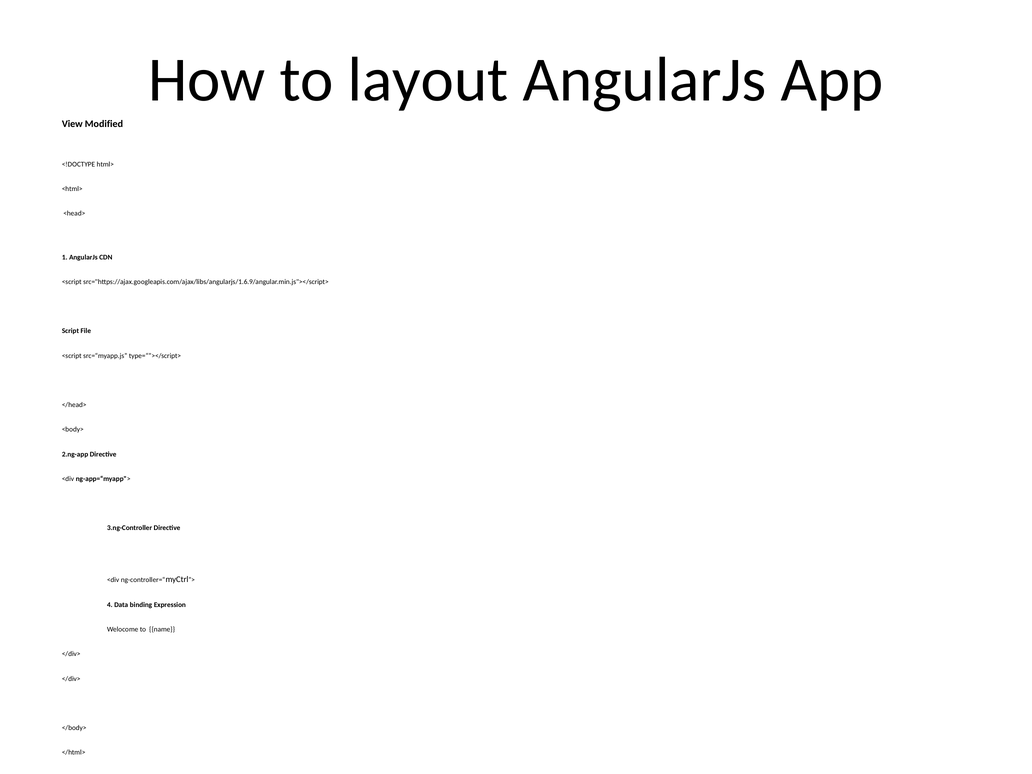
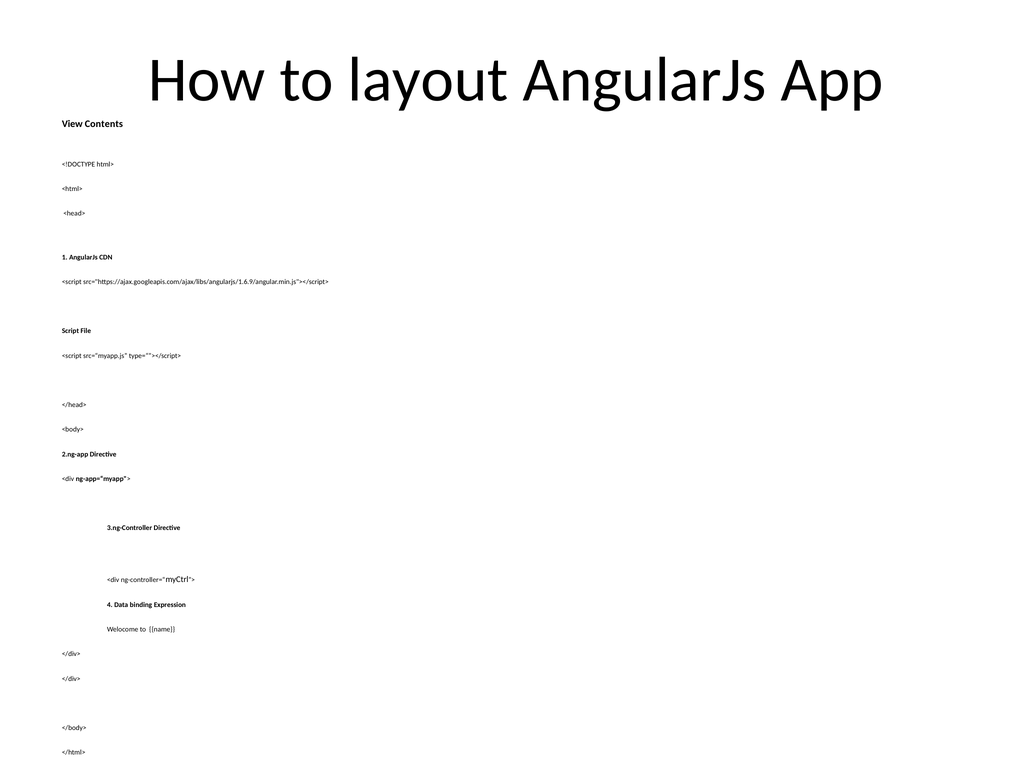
Modified: Modified -> Contents
